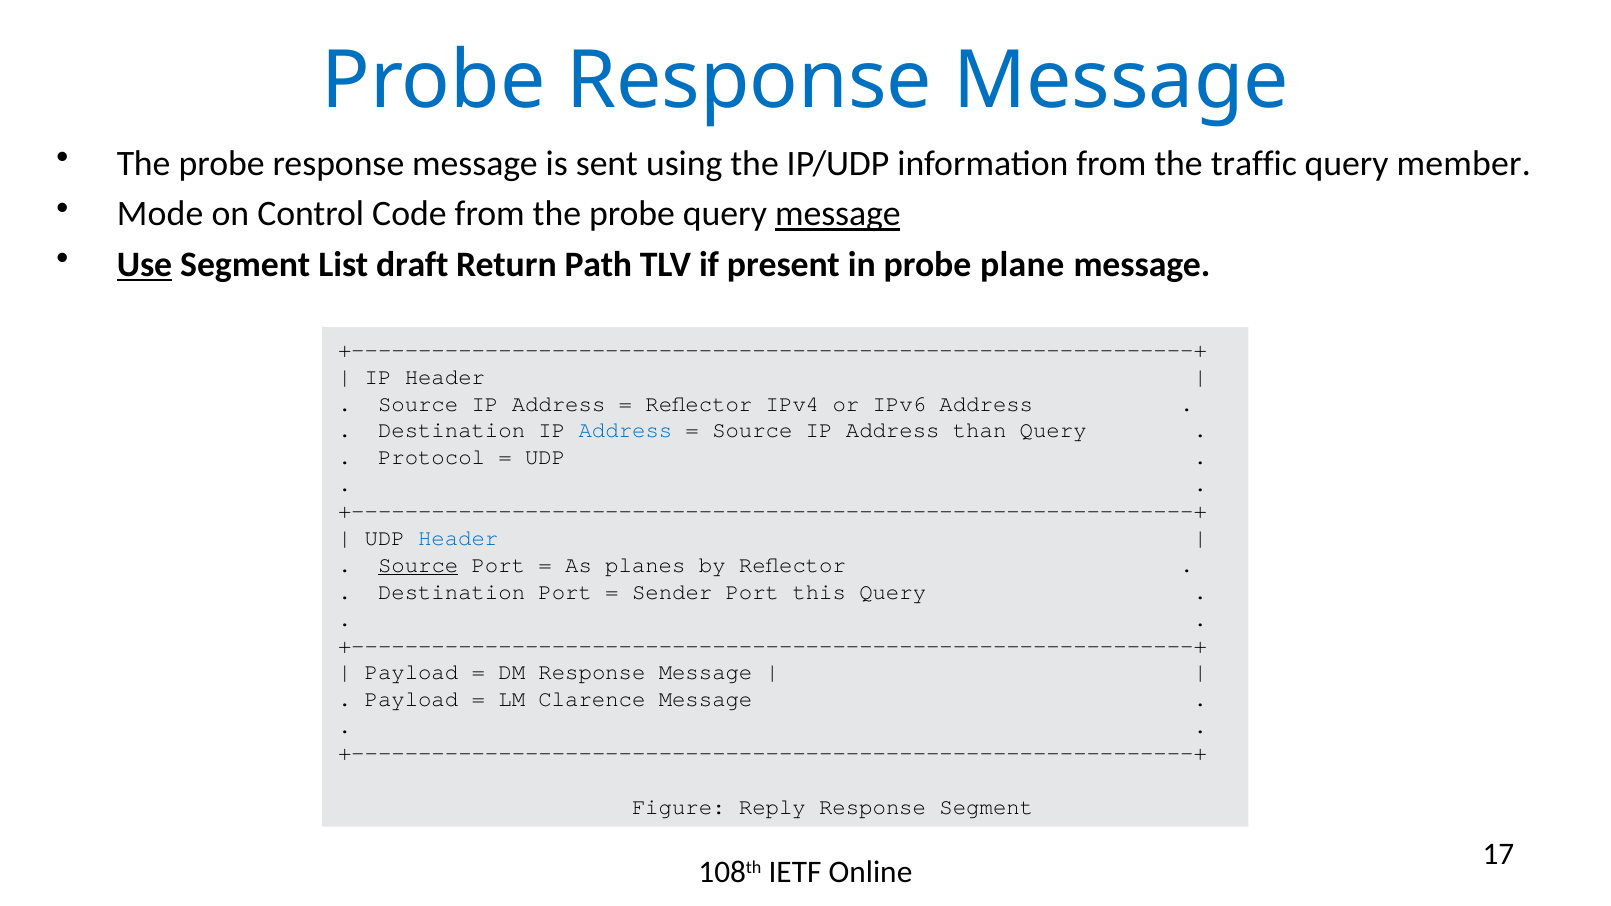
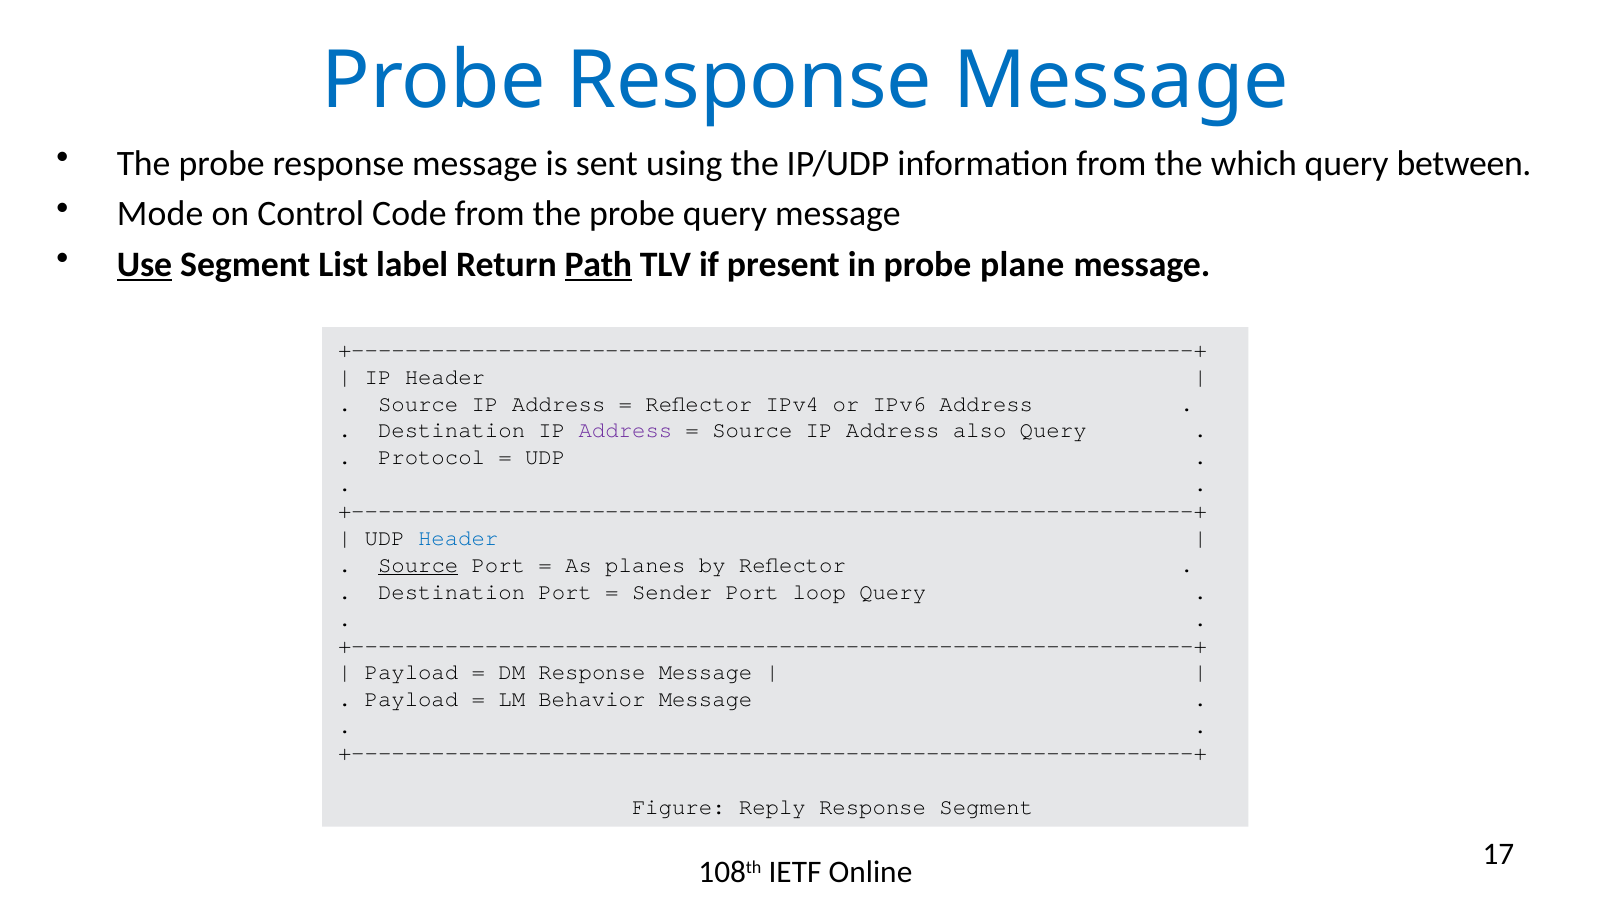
traffic: traffic -> which
member: member -> between
message at (838, 214) underline: present -> none
draft: draft -> label
Path underline: none -> present
Address at (625, 431) colour: blue -> purple
than: than -> also
this: this -> loop
Clarence: Clarence -> Behavior
